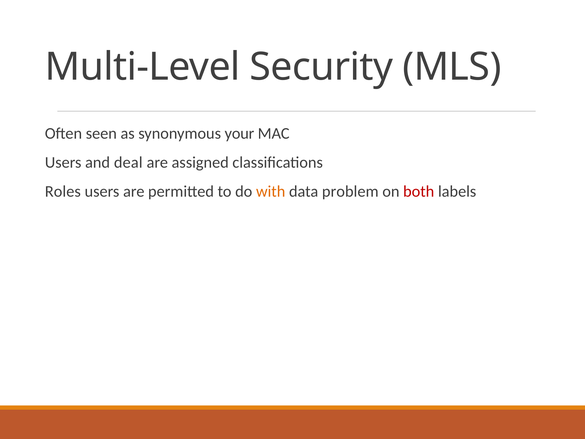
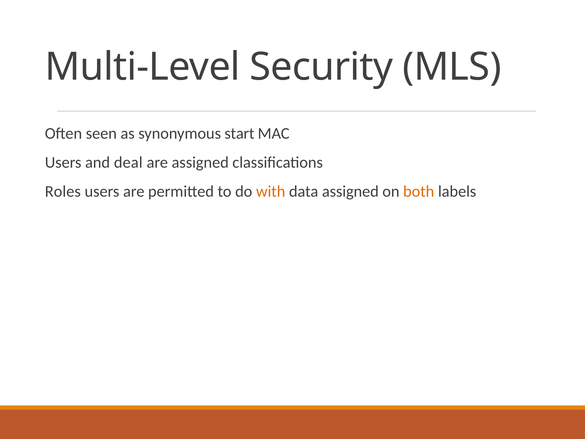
your: your -> start
data problem: problem -> assigned
both colour: red -> orange
